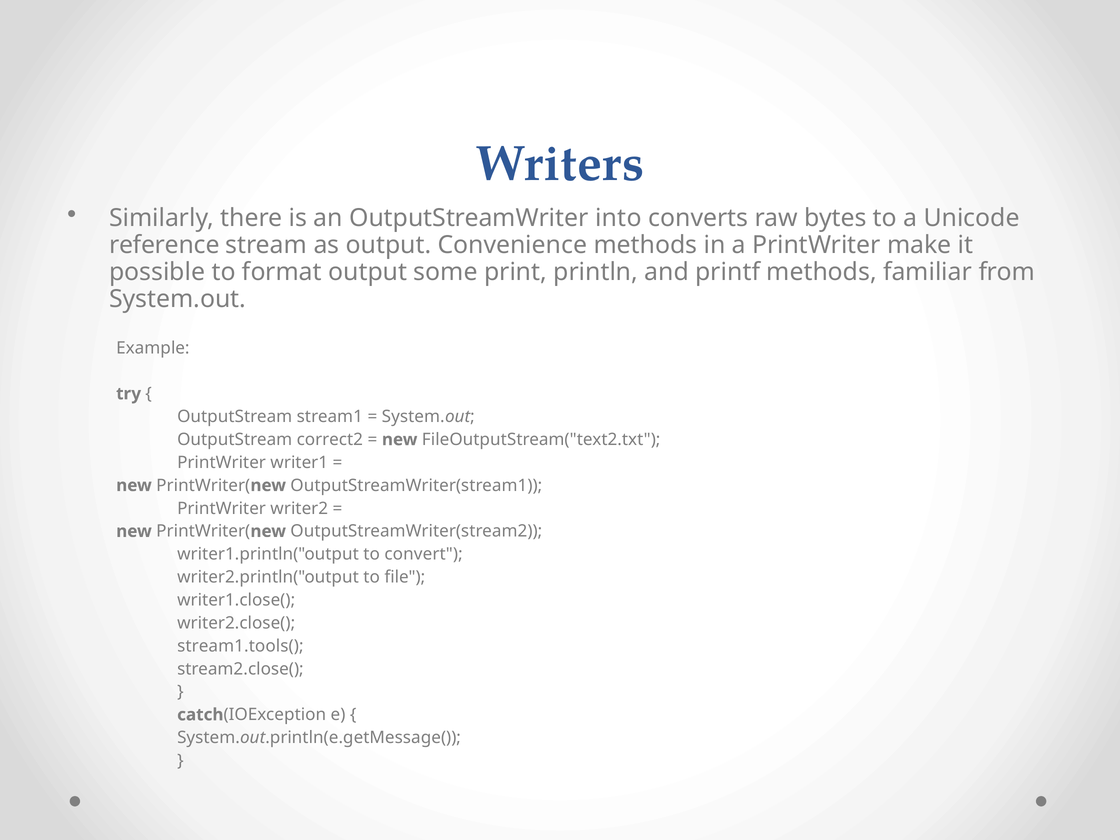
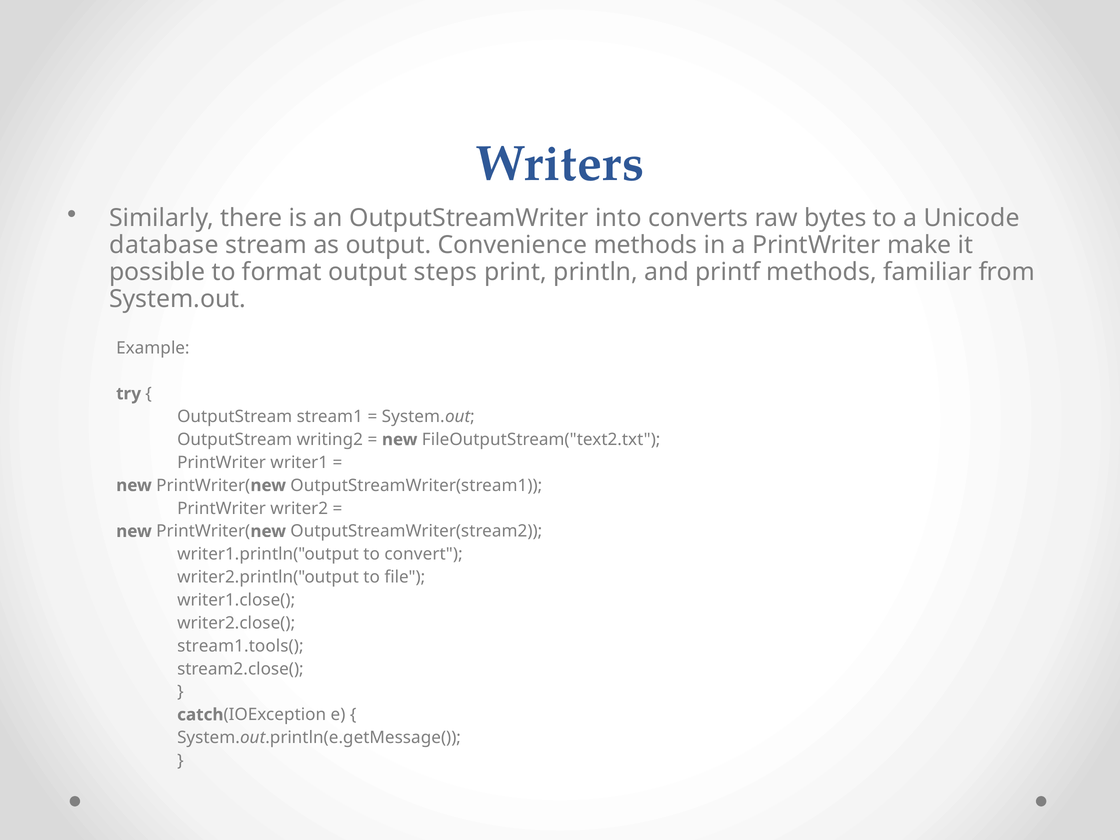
reference: reference -> database
some: some -> steps
correct2: correct2 -> writing2
